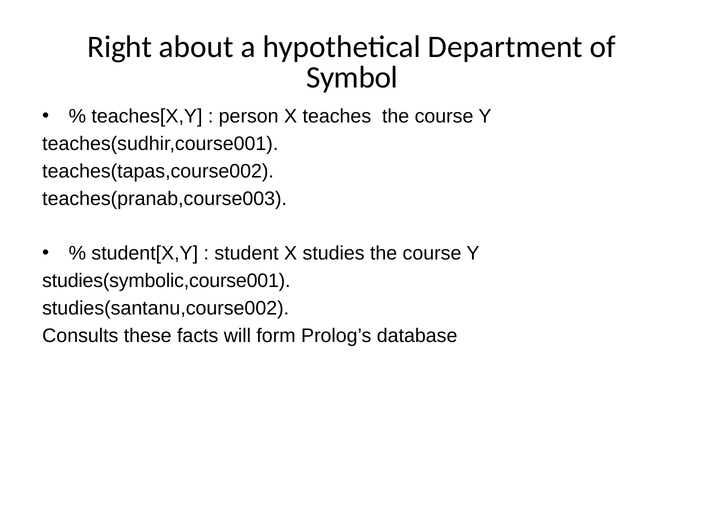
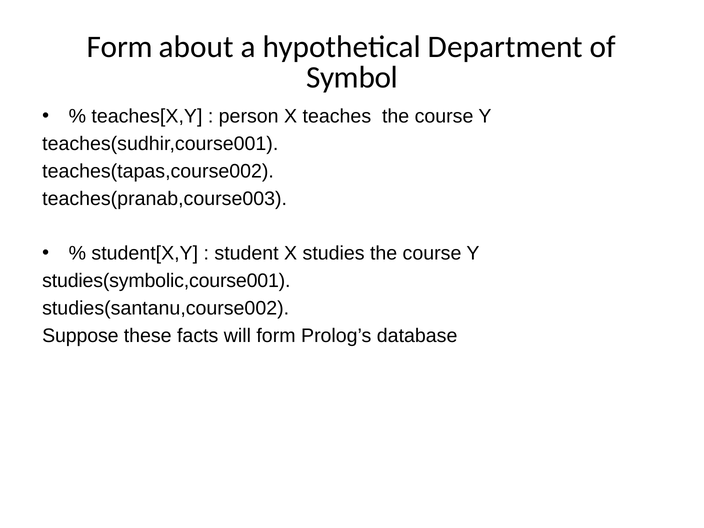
Right at (120, 47): Right -> Form
Consults: Consults -> Suppose
